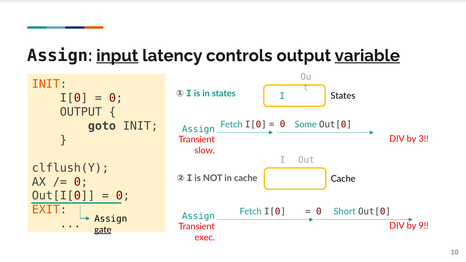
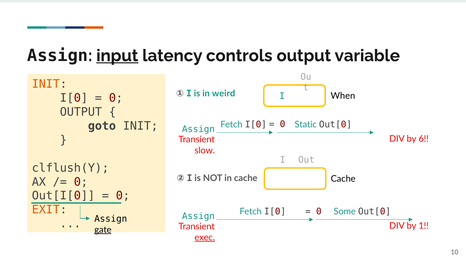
variable underline: present -> none
in states: states -> weird
States at (343, 96): States -> When
Some: Some -> Static
3: 3 -> 6
Short: Short -> Some
9: 9 -> 1
exec underline: none -> present
